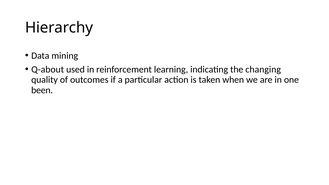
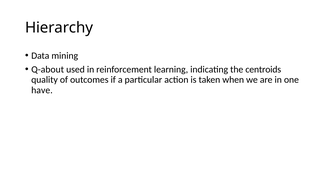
changing: changing -> centroids
been: been -> have
